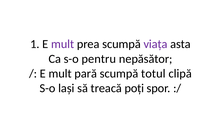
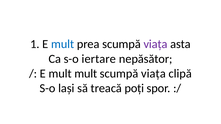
mult at (63, 44) colour: purple -> blue
pentru: pentru -> iertare
mult pară: pară -> mult
totul at (153, 74): totul -> viața
